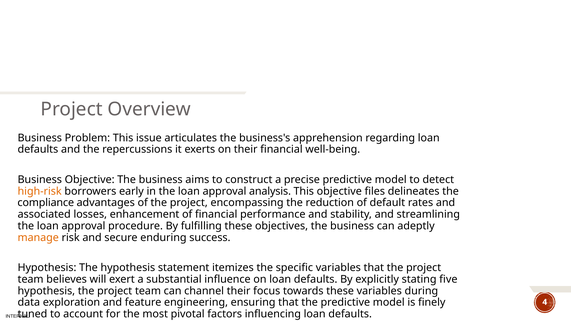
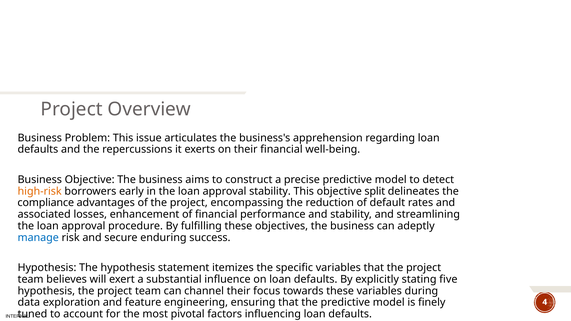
approval analysis: analysis -> stability
files: files -> split
manage colour: orange -> blue
